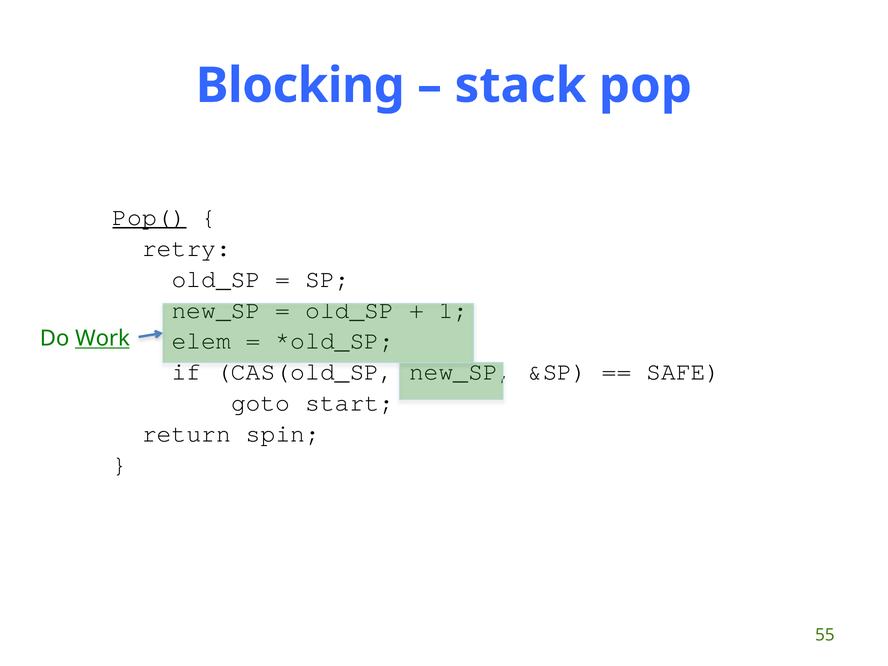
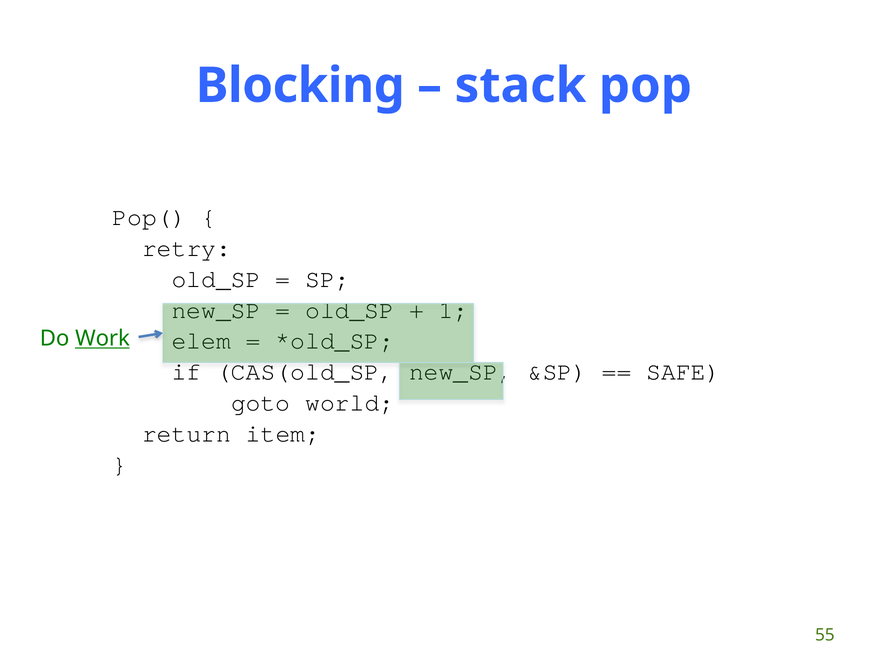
Pop( underline: present -> none
start: start -> world
spin: spin -> item
